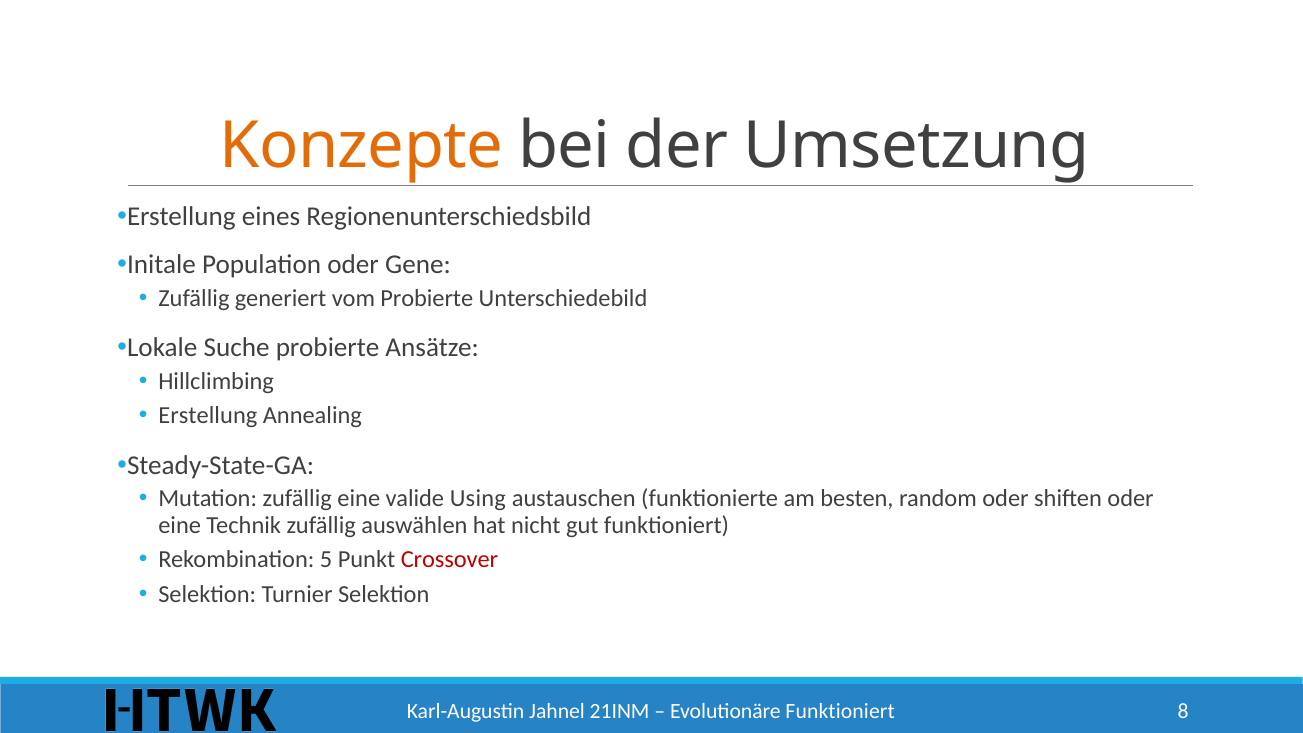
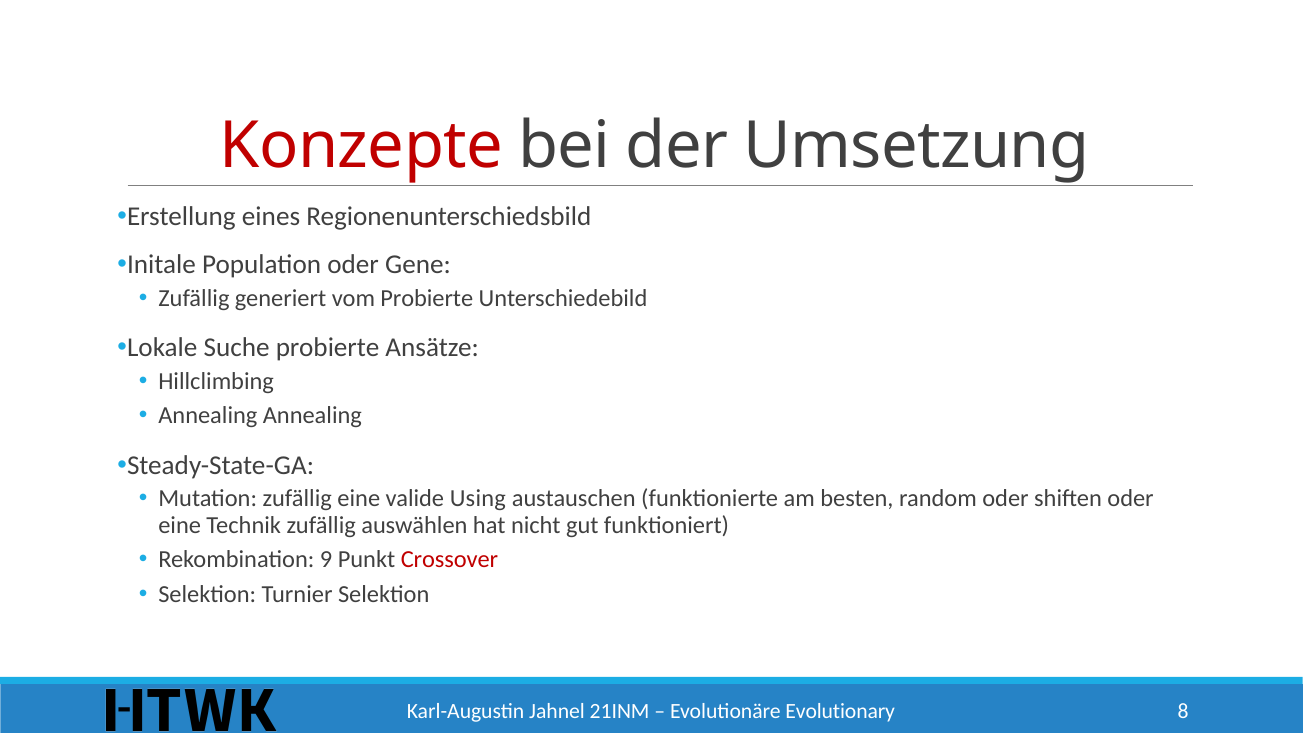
Konzepte colour: orange -> red
Erstellung at (208, 416): Erstellung -> Annealing
5: 5 -> 9
Evolutionäre Funktioniert: Funktioniert -> Evolutionary
